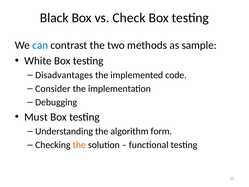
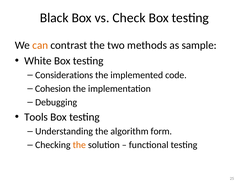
can colour: blue -> orange
Disadvantages: Disadvantages -> Considerations
Consider: Consider -> Cohesion
Must: Must -> Tools
